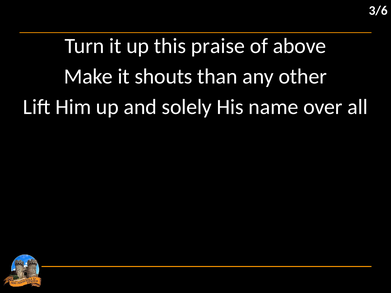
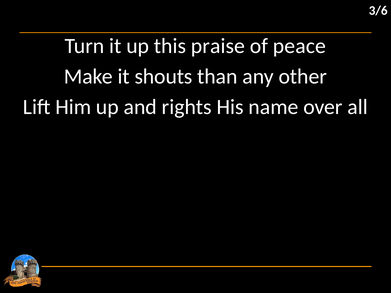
above: above -> peace
solely: solely -> rights
